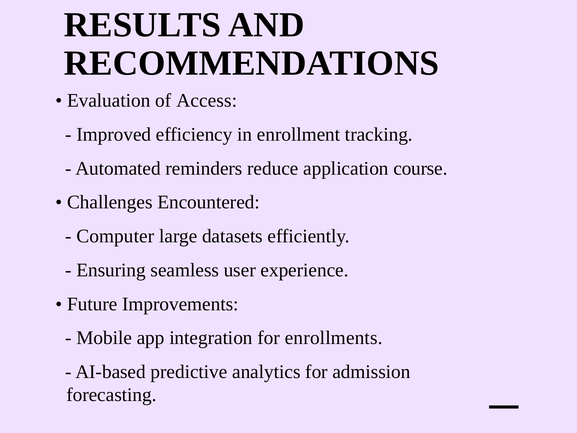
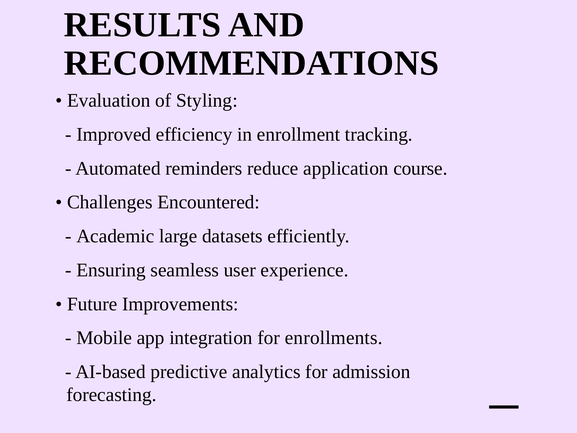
Access: Access -> Styling
Computer: Computer -> Academic
